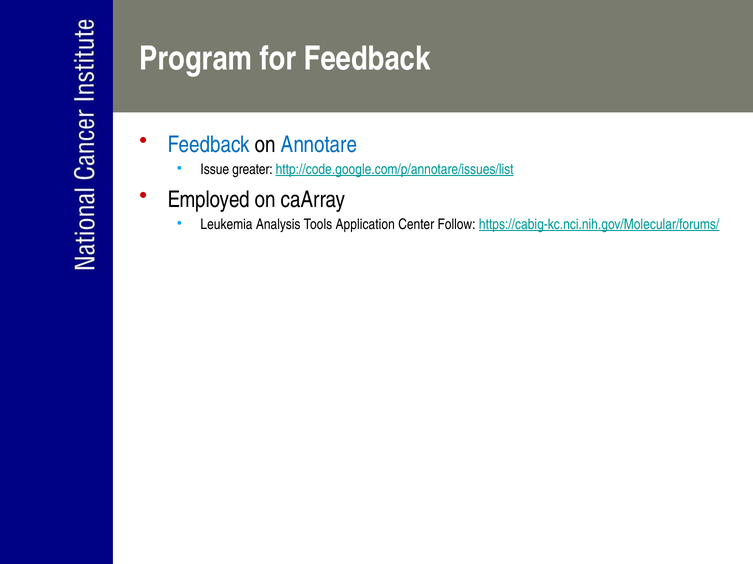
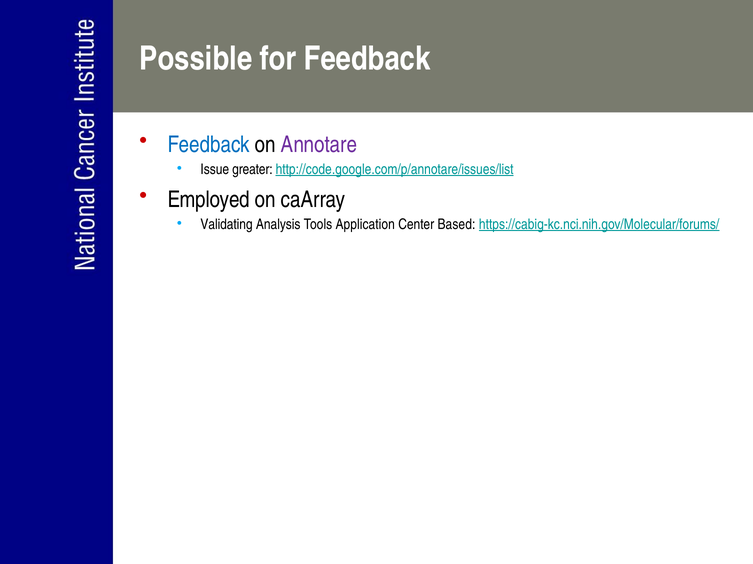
Program: Program -> Possible
Annotare colour: blue -> purple
Leukemia: Leukemia -> Validating
Follow: Follow -> Based
